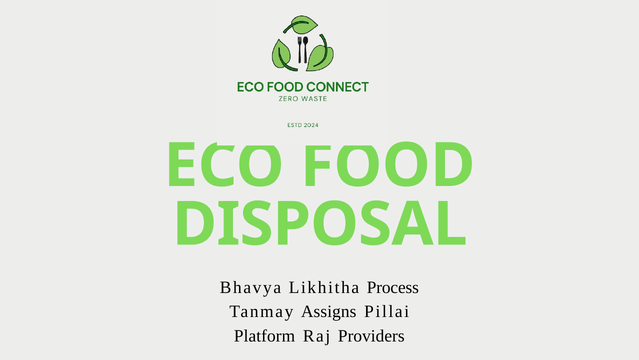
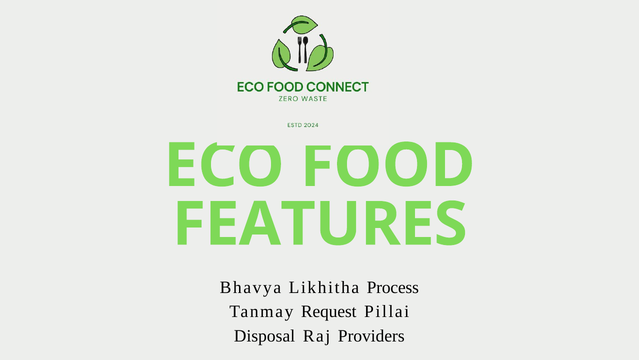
DISPOSAL: DISPOSAL -> FEATURES
Assigns: Assigns -> Request
Platform: Platform -> Disposal
